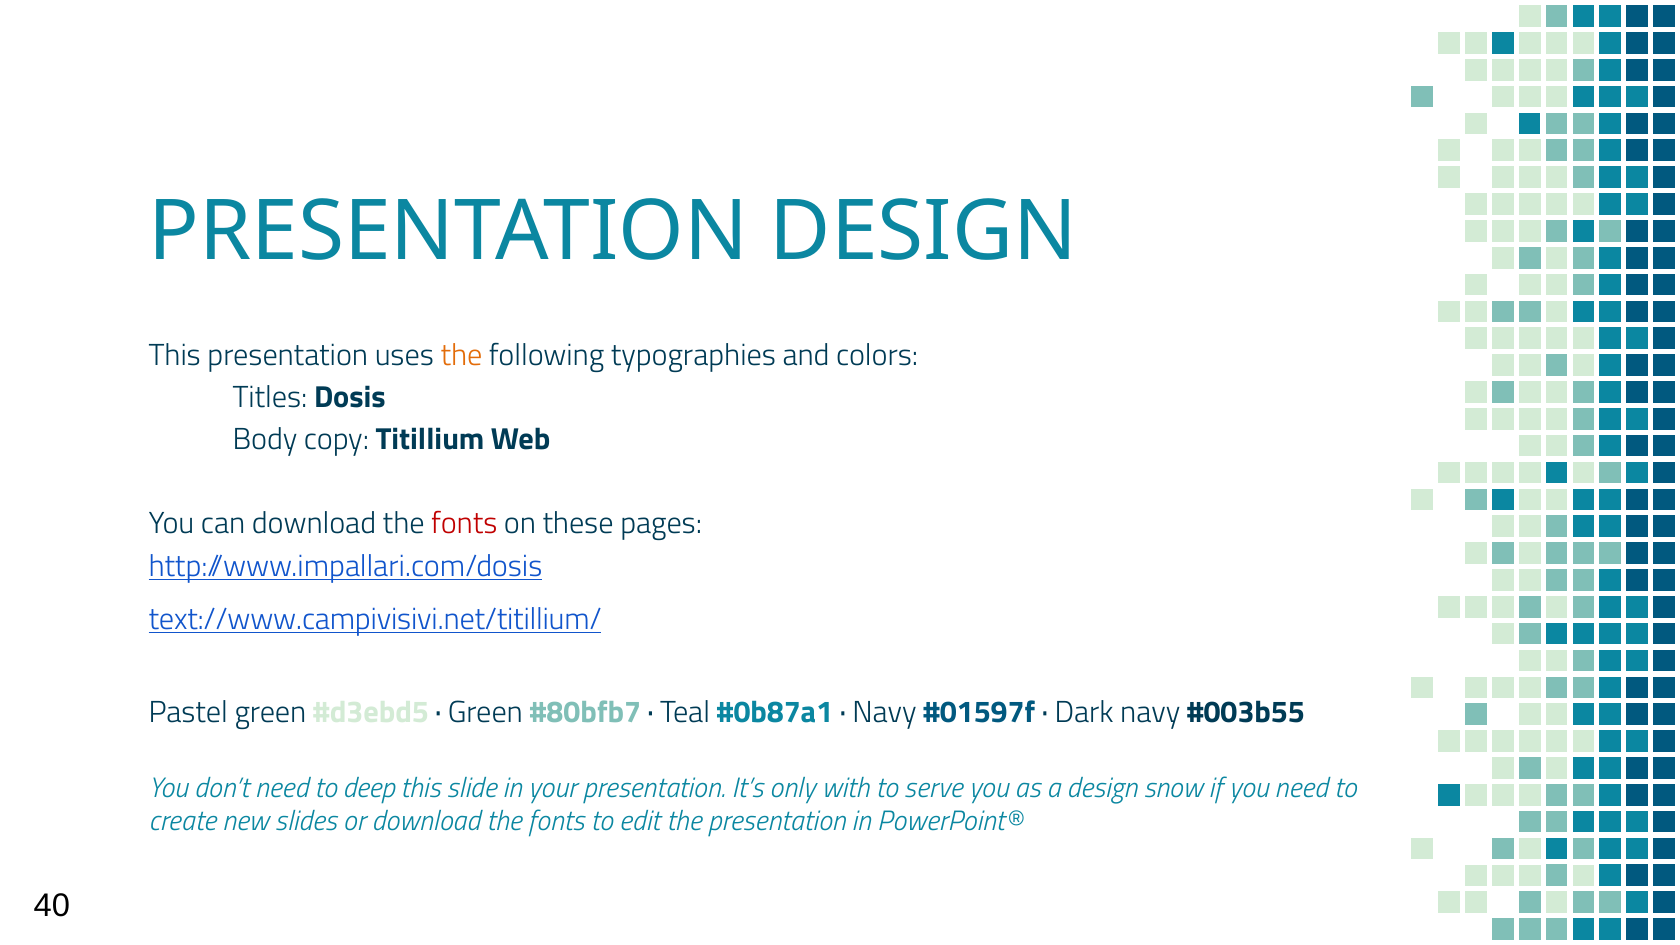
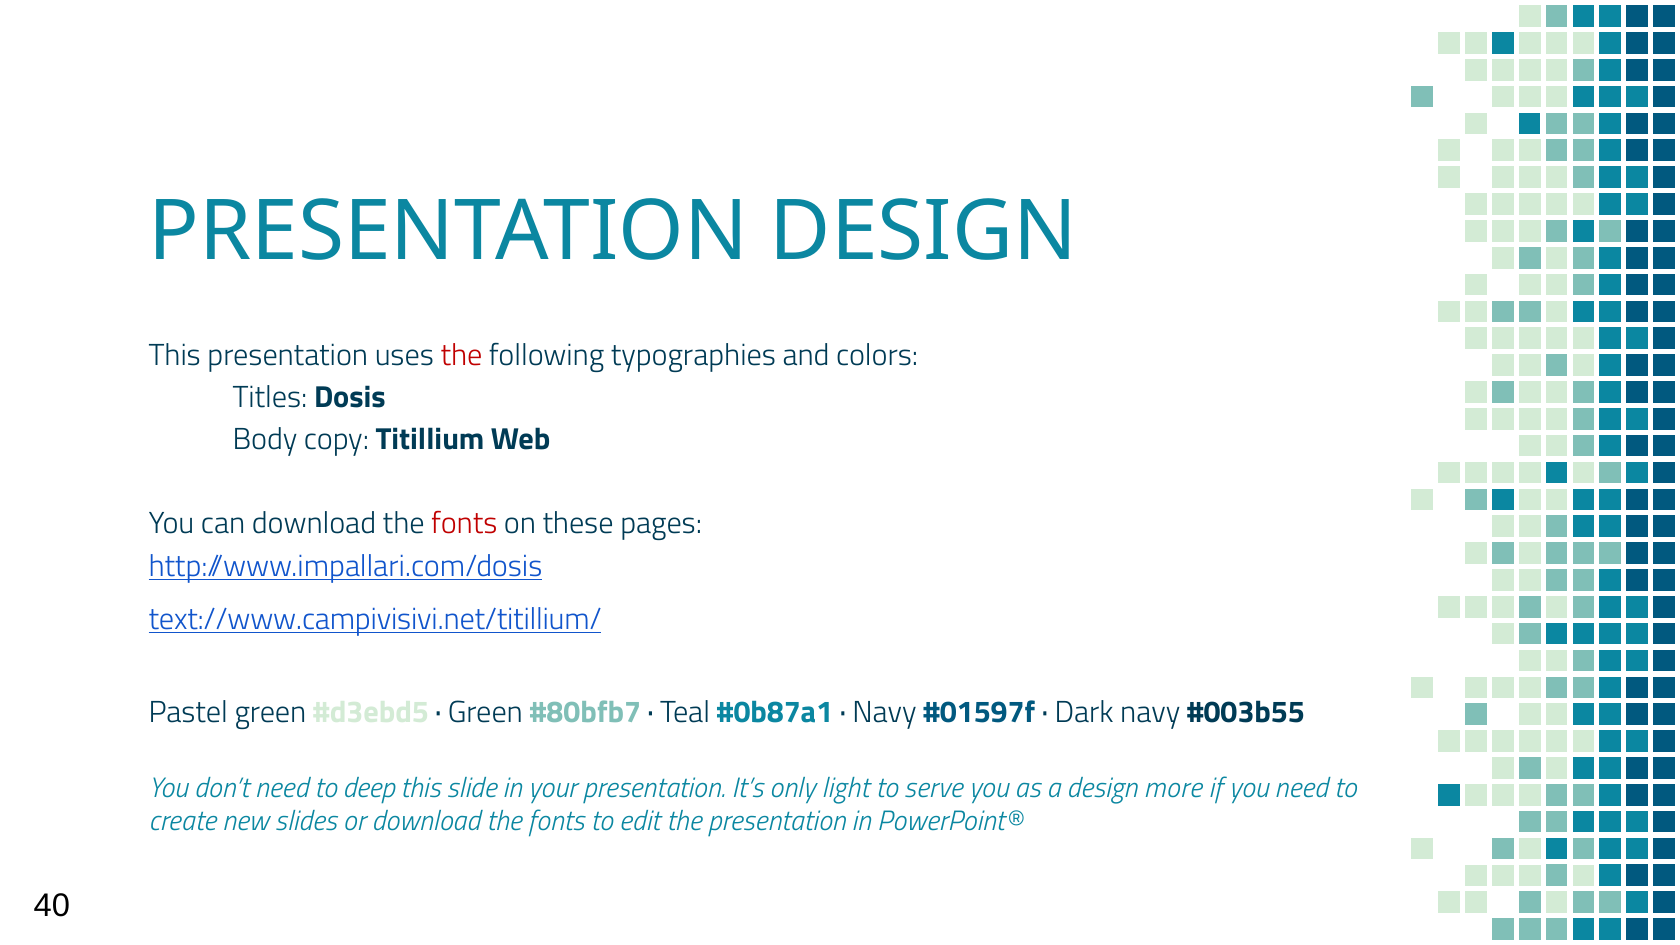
the at (461, 356) colour: orange -> red
with: with -> light
snow: snow -> more
